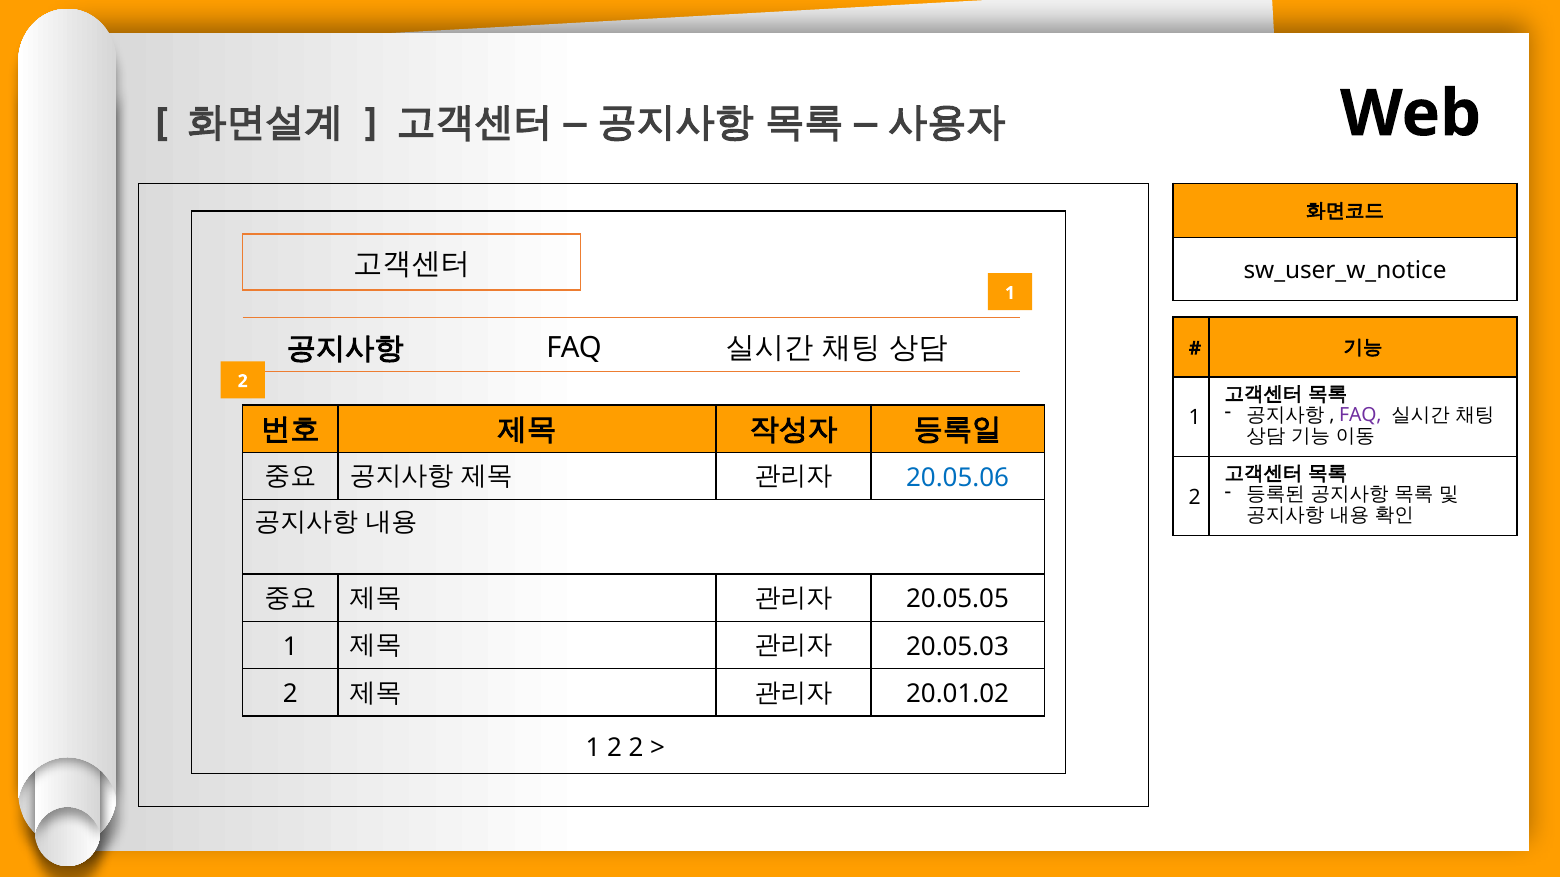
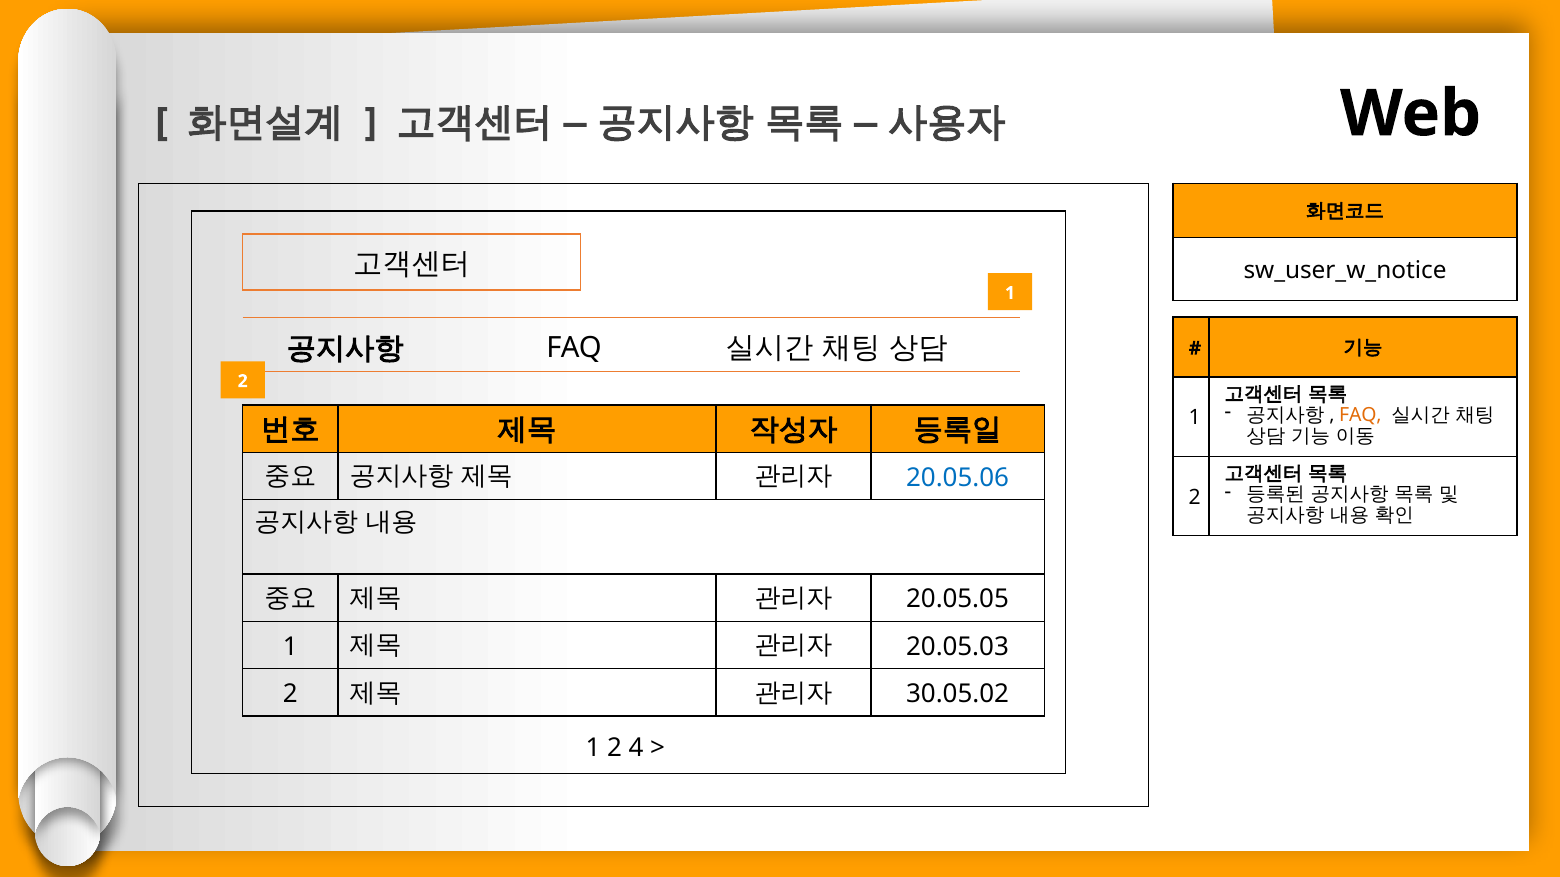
FAQ at (1360, 415) colour: purple -> orange
20.01.02: 20.01.02 -> 30.05.02
2 2: 2 -> 4
